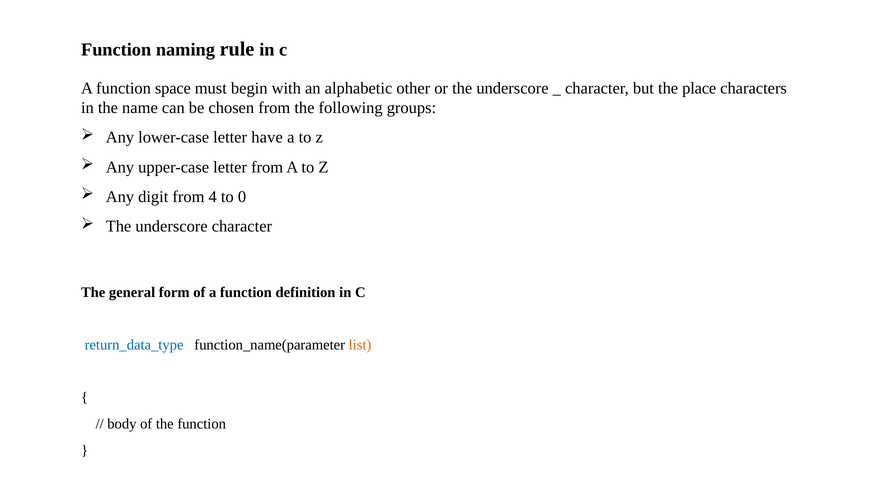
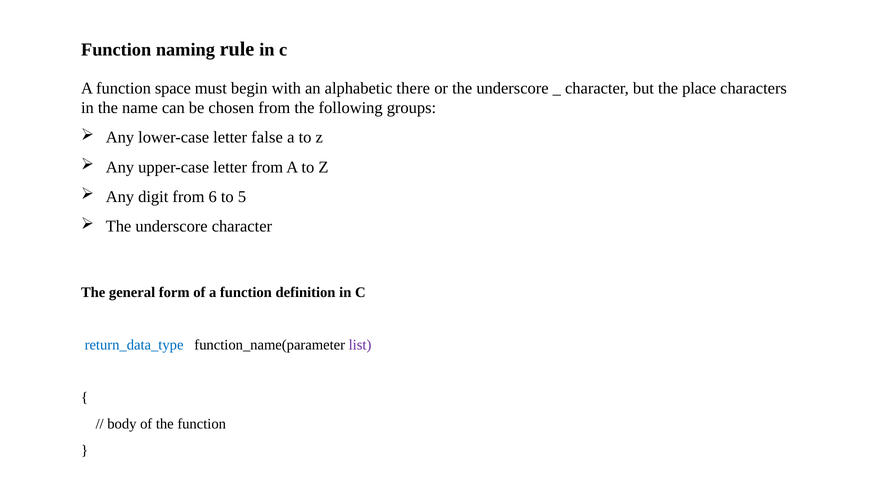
other: other -> there
have: have -> false
4: 4 -> 6
0: 0 -> 5
list colour: orange -> purple
